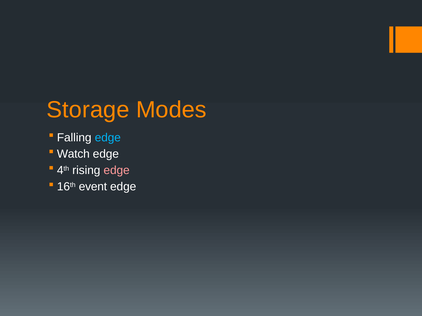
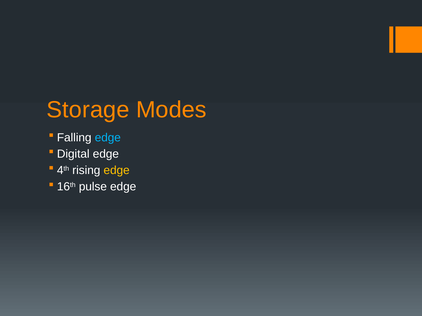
Watch: Watch -> Digital
edge at (117, 171) colour: pink -> yellow
event: event -> pulse
